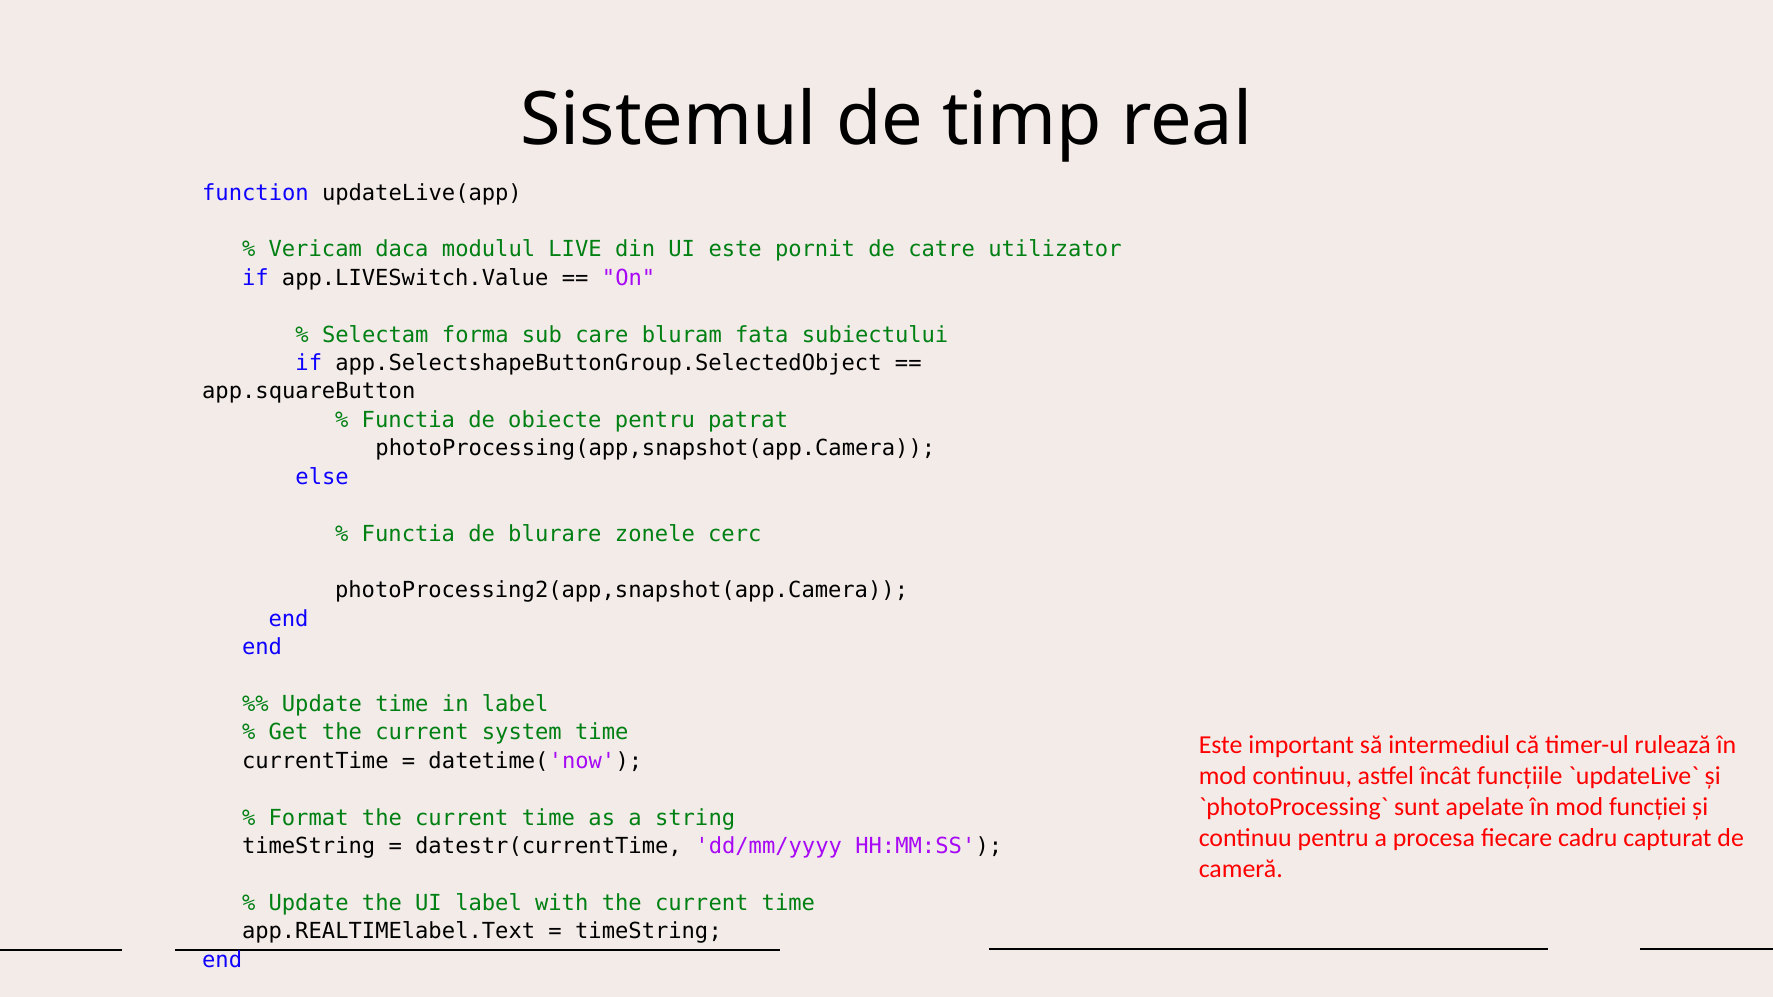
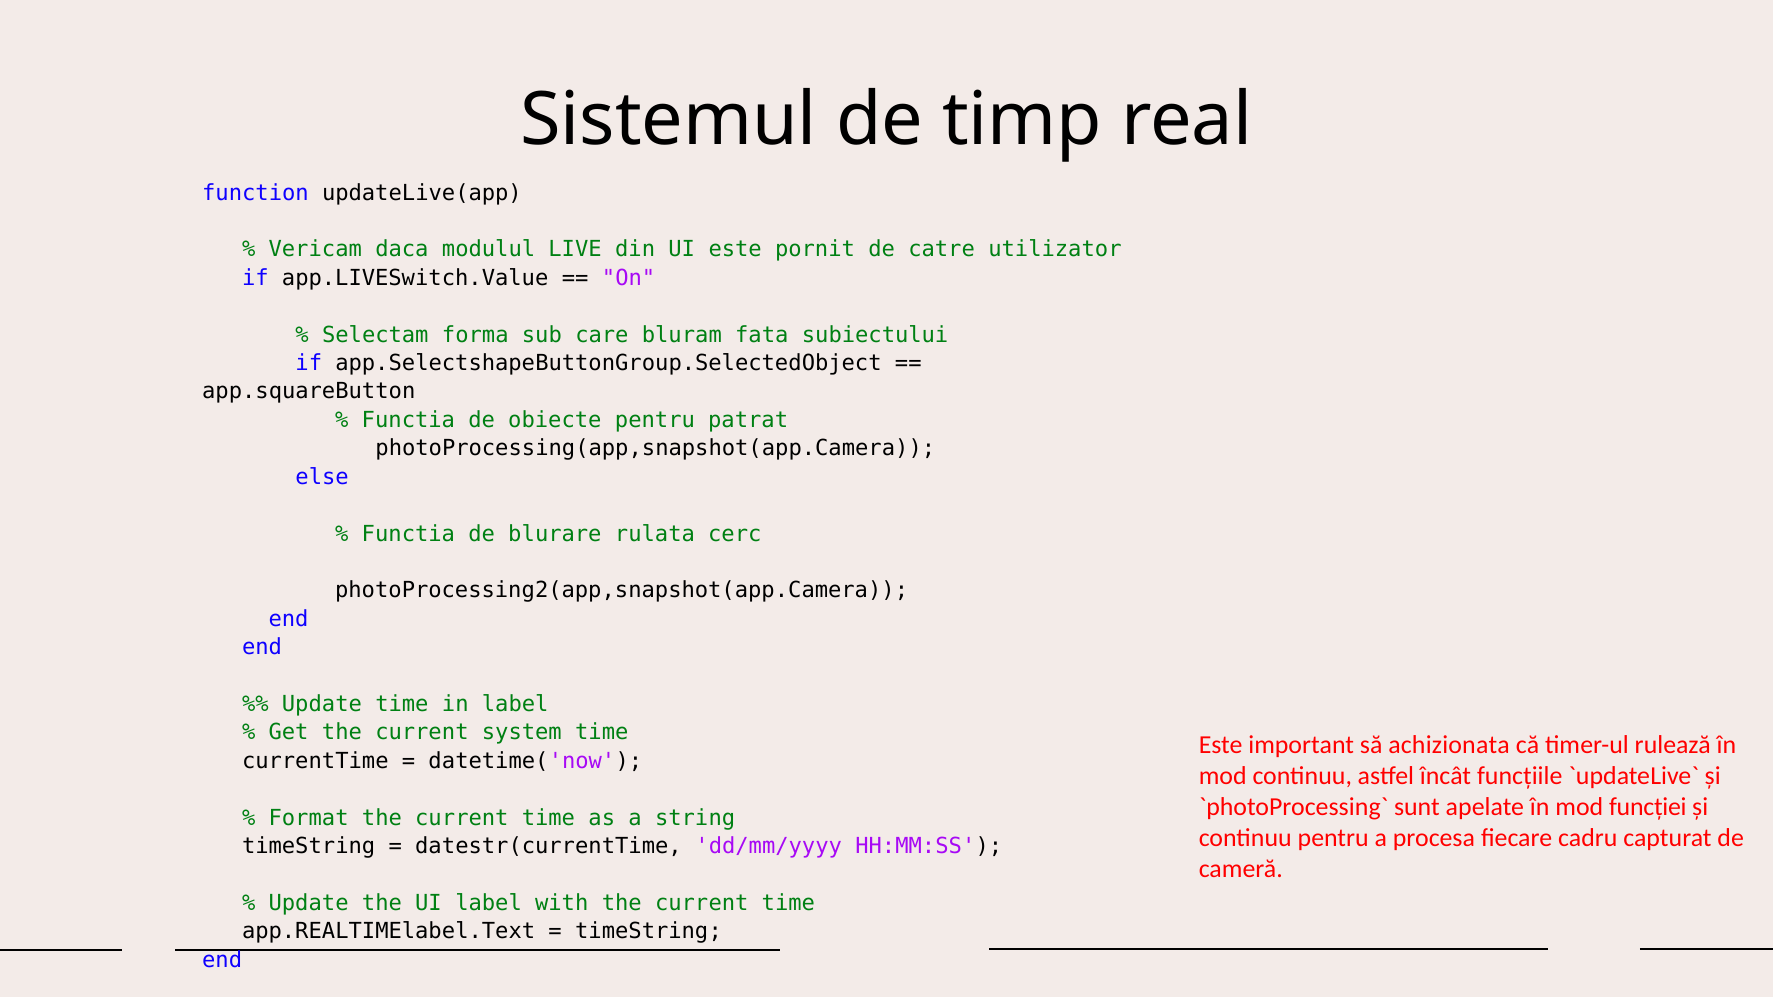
zonele: zonele -> rulata
intermediul: intermediul -> achizionata
